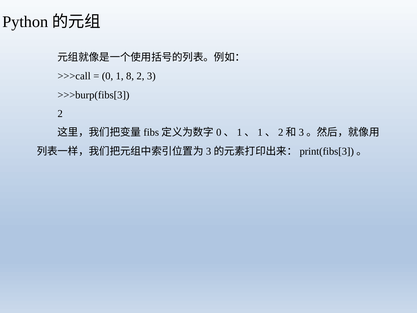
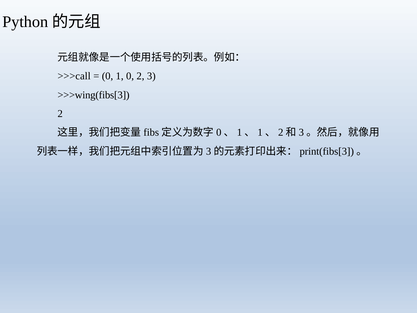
1 8: 8 -> 0
>>>burp(fibs[3: >>>burp(fibs[3 -> >>>wing(fibs[3
